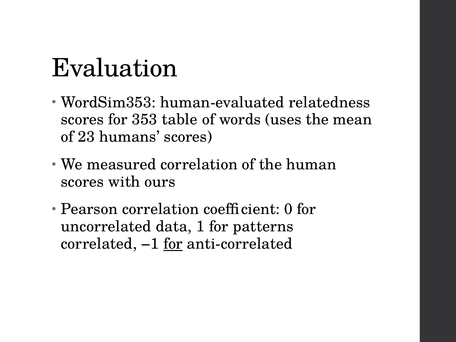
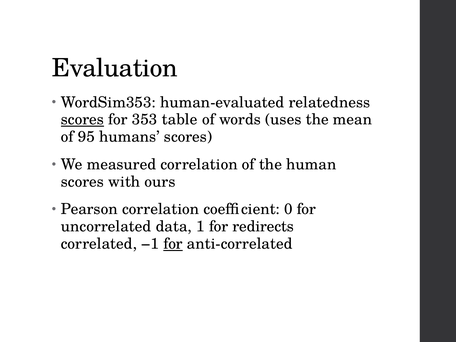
scores at (82, 120) underline: none -> present
23: 23 -> 95
patterns: patterns -> redirects
